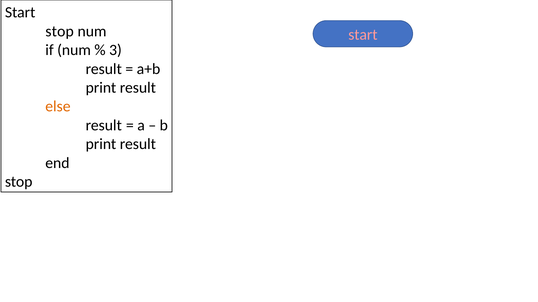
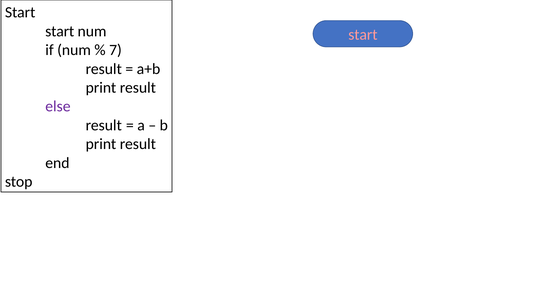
stop at (60, 31): stop -> start
3: 3 -> 7
else colour: orange -> purple
